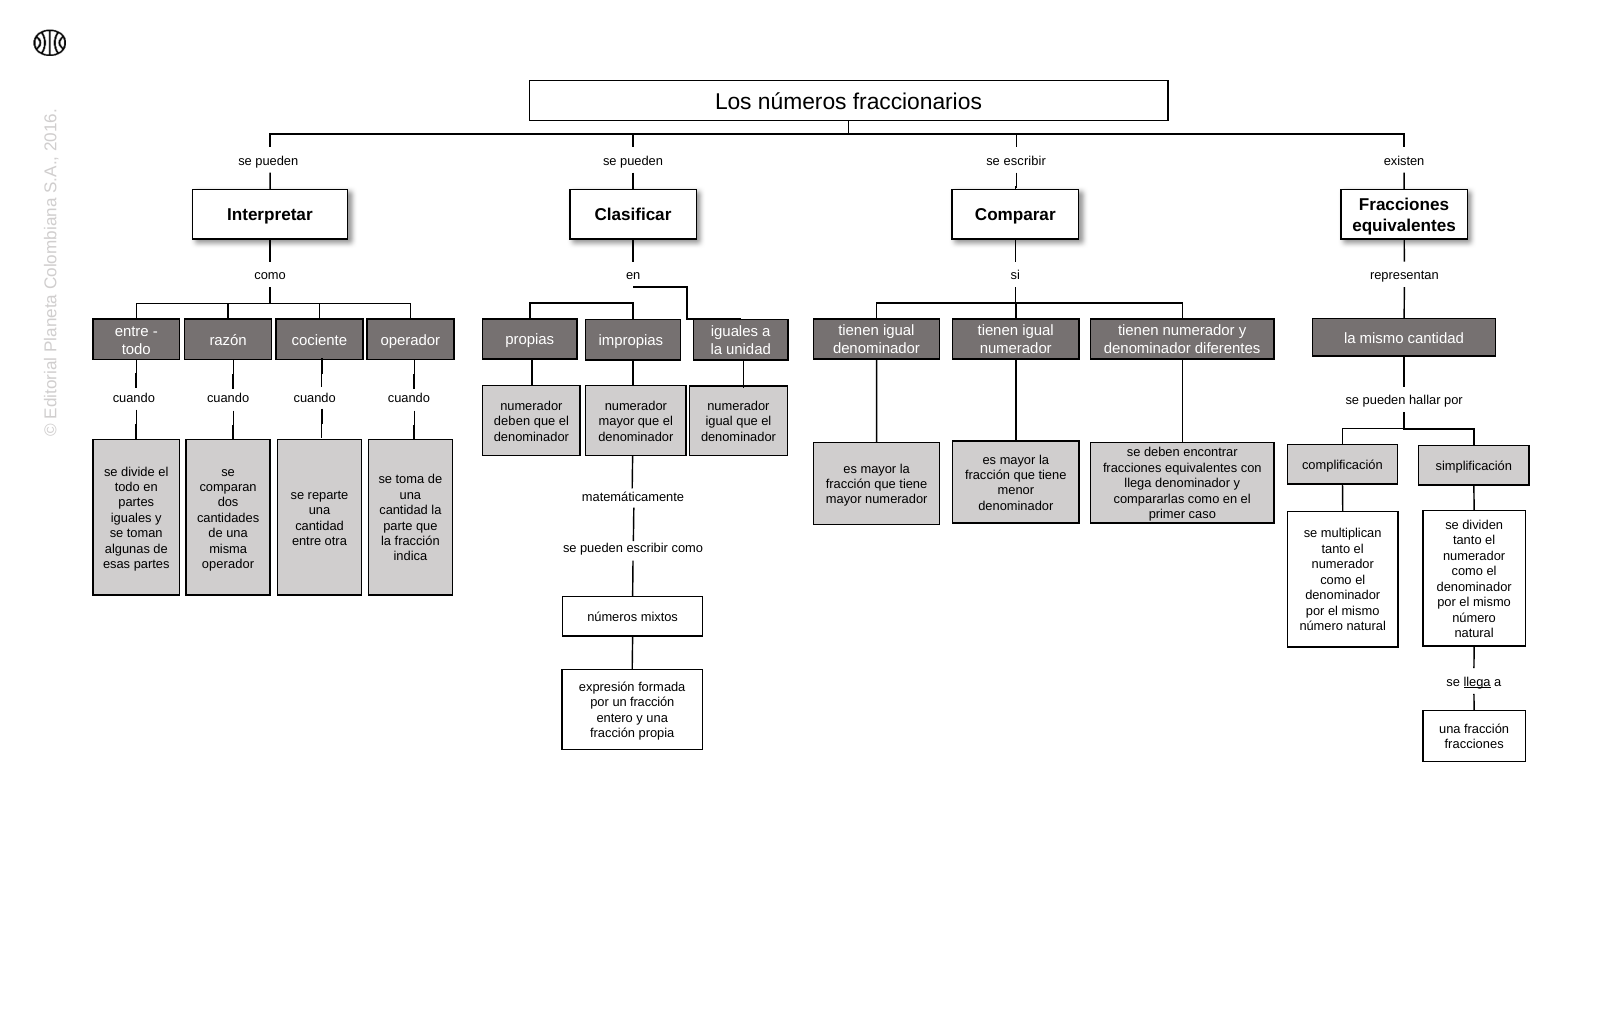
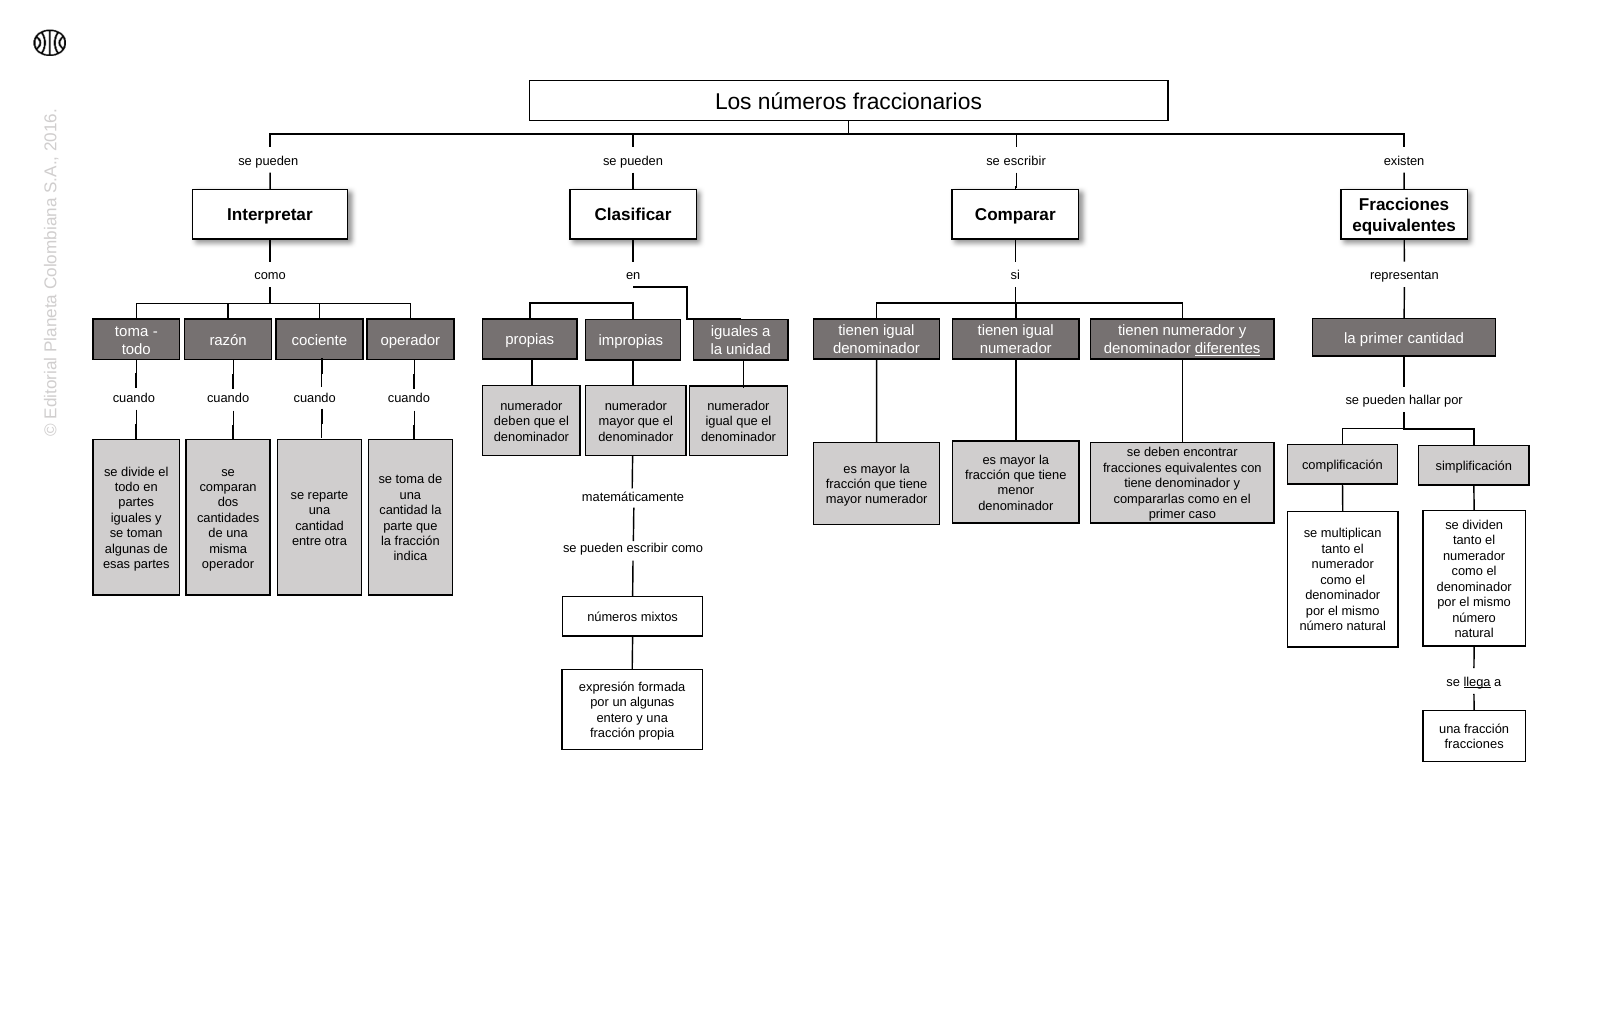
entre at (132, 331): entre -> toma
la mismo: mismo -> primer
diferentes underline: none -> present
llega at (1138, 484): llega -> tiene
un fracción: fracción -> algunas
